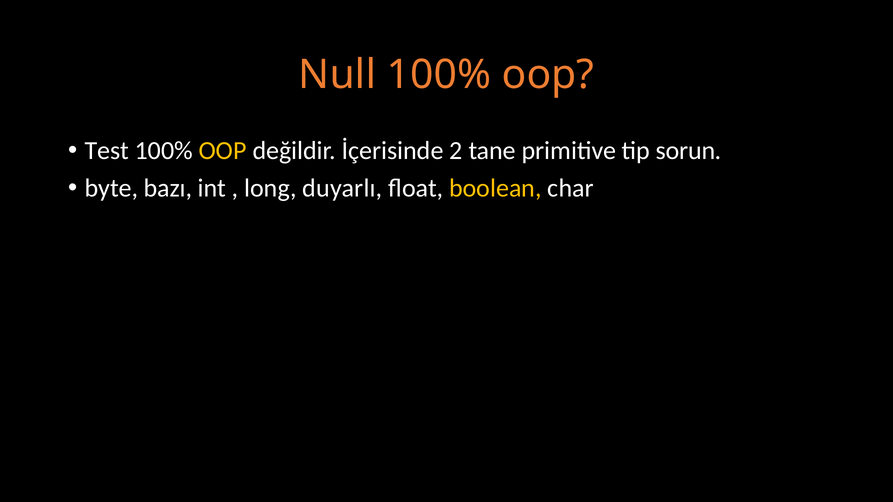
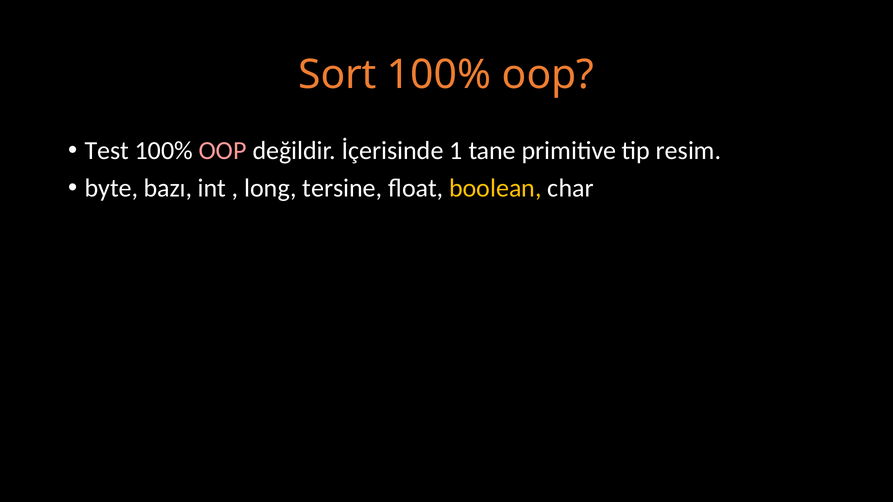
Null: Null -> Sort
OOP at (223, 151) colour: yellow -> pink
2: 2 -> 1
sorun: sorun -> resim
duyarlı: duyarlı -> tersine
